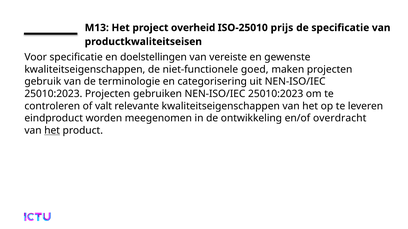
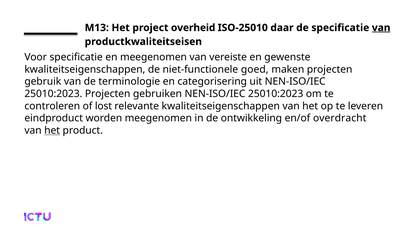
prijs: prijs -> daar
van at (381, 28) underline: none -> present
en doelstellingen: doelstellingen -> meegenomen
valt: valt -> lost
